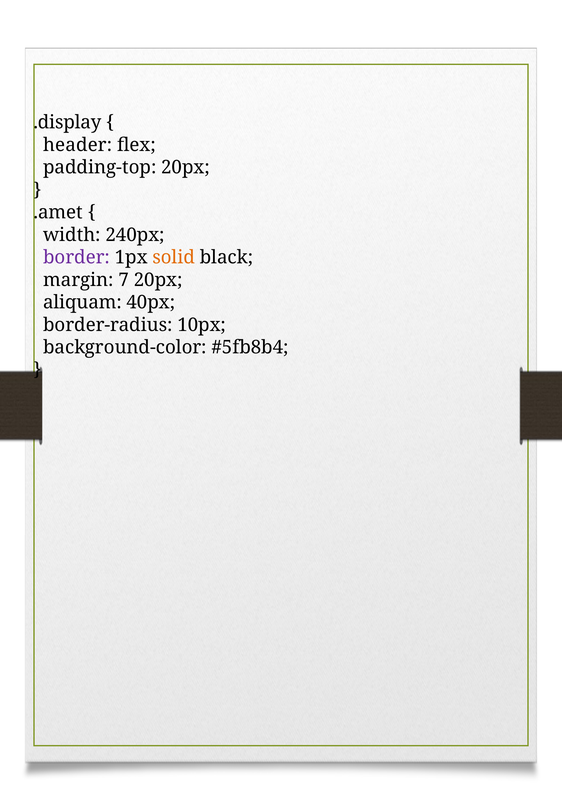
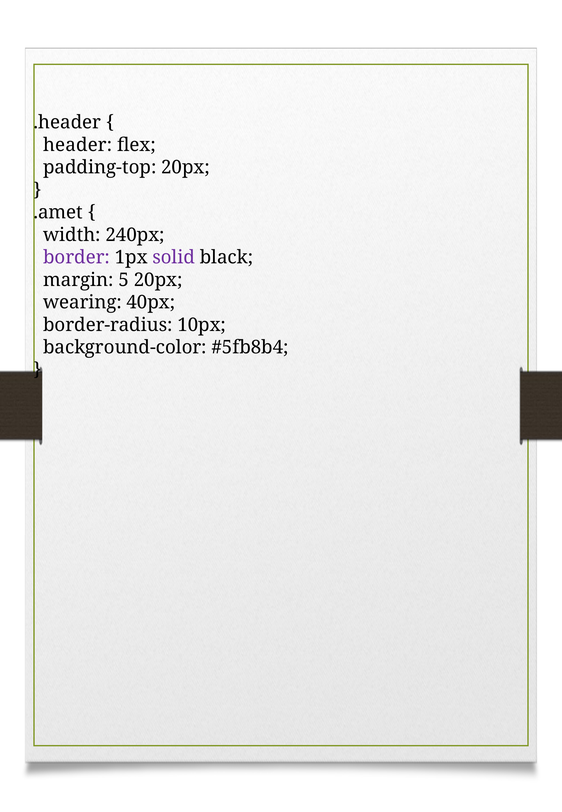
.display: .display -> .header
solid colour: orange -> purple
7: 7 -> 5
aliquam: aliquam -> wearing
